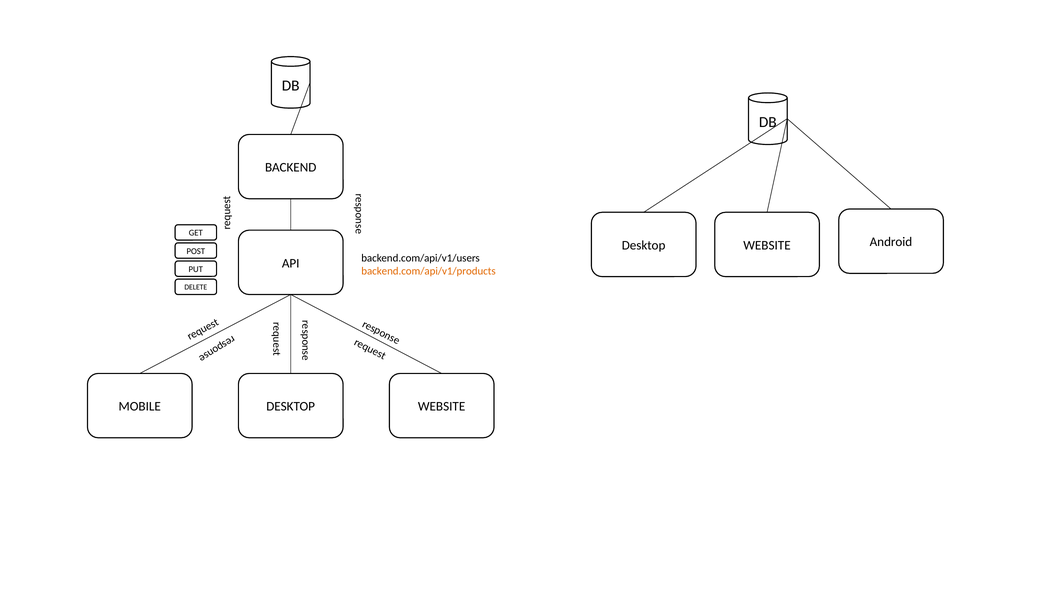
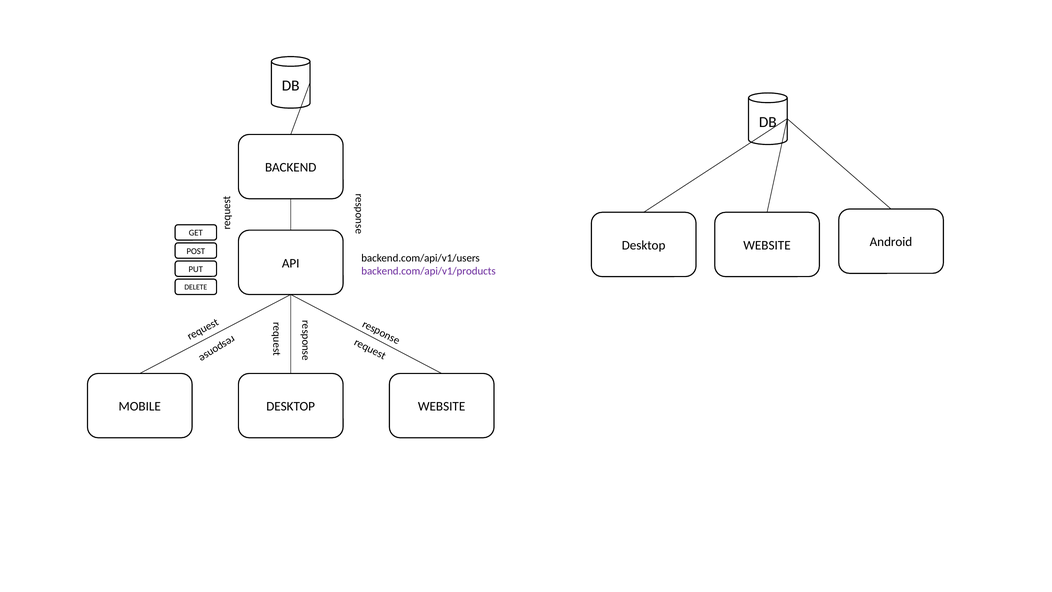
backend.com/api/v1/products colour: orange -> purple
